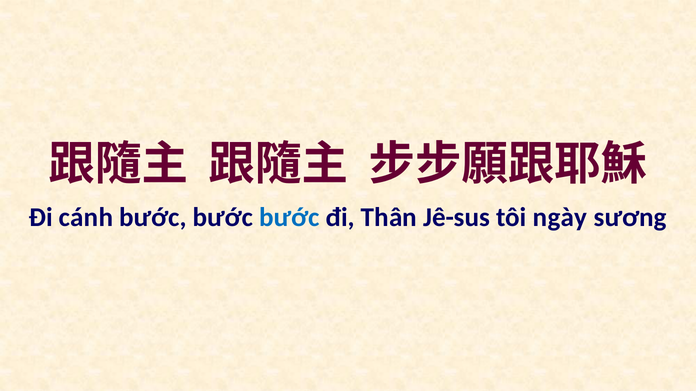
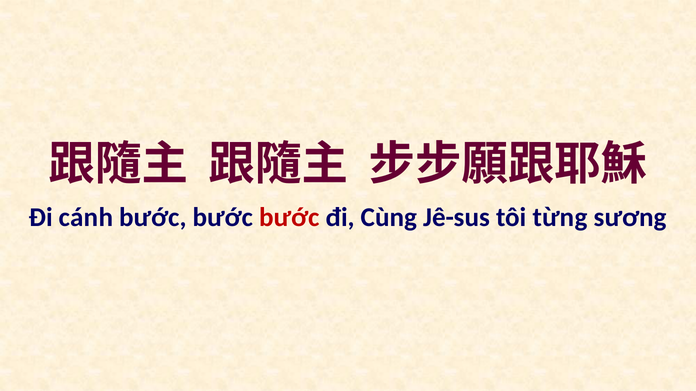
bước at (290, 217) colour: blue -> red
Thân: Thân -> Cùng
ngày: ngày -> từng
